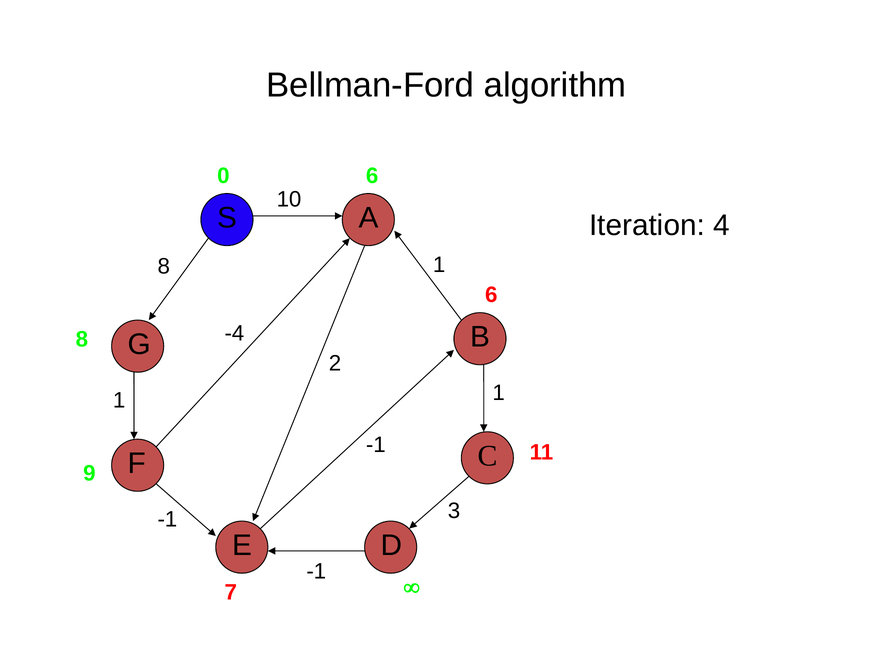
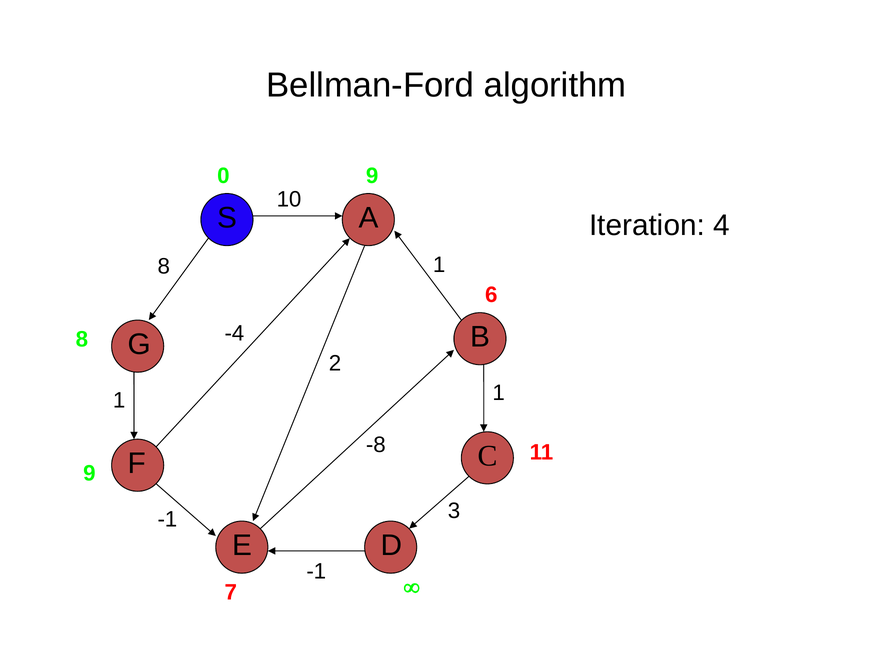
0 6: 6 -> 9
-1 at (376, 445): -1 -> -8
